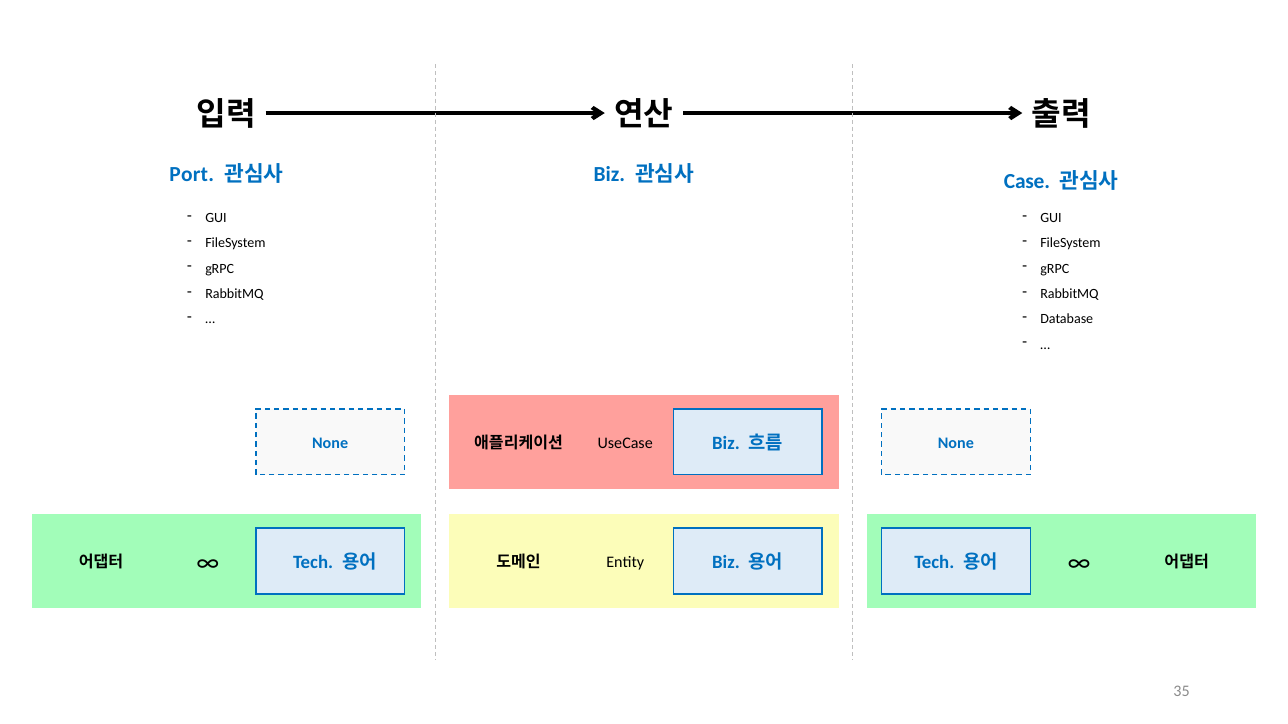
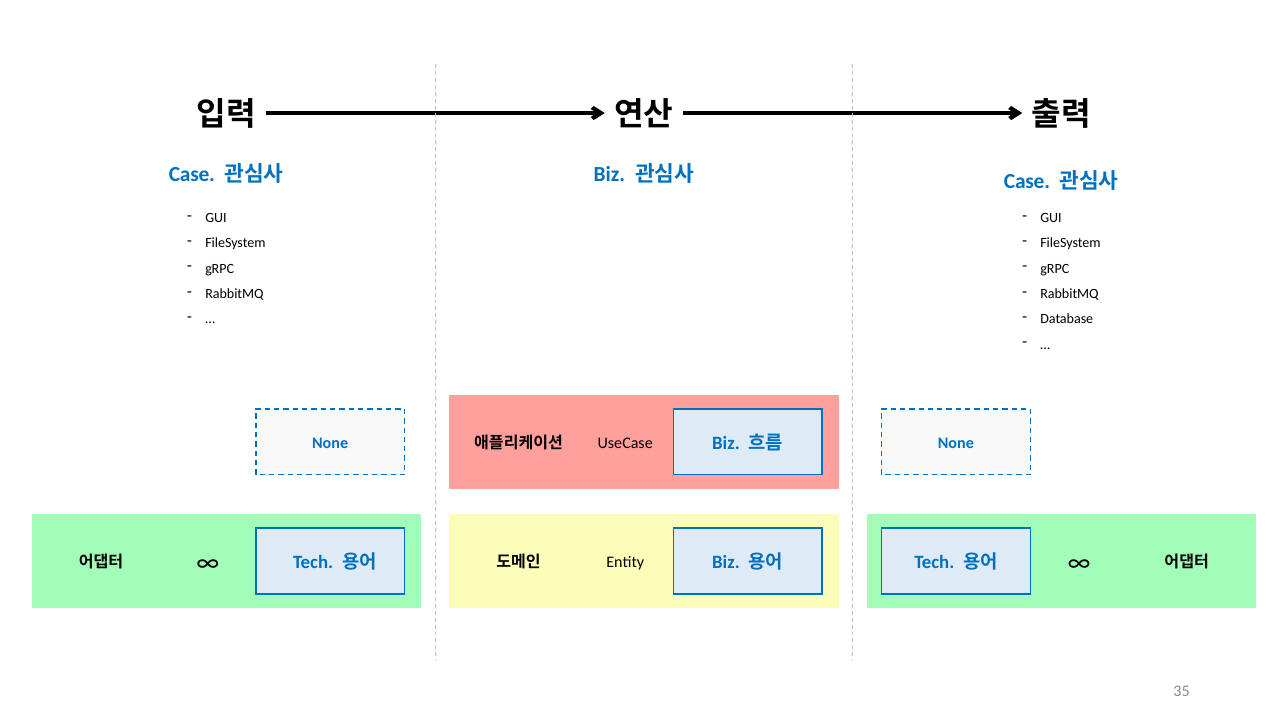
Port at (192, 175): Port -> Case
